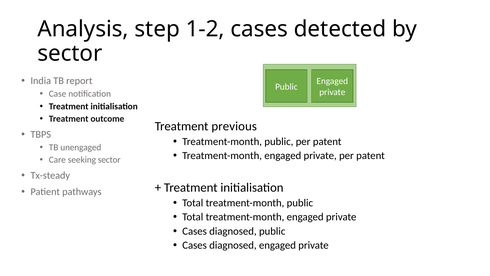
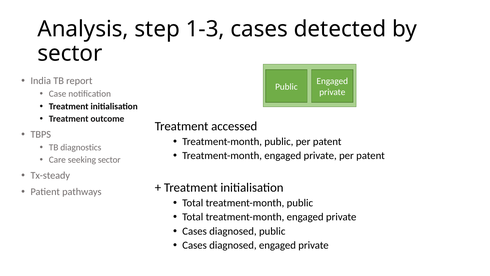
1-2: 1-2 -> 1-3
previous: previous -> accessed
unengaged: unengaged -> diagnostics
